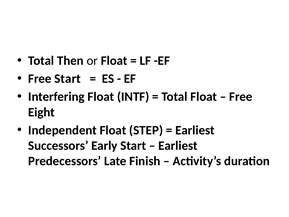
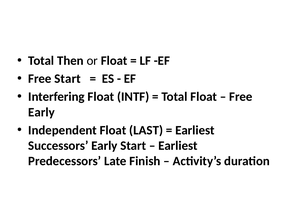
Eight at (42, 112): Eight -> Early
STEP: STEP -> LAST
